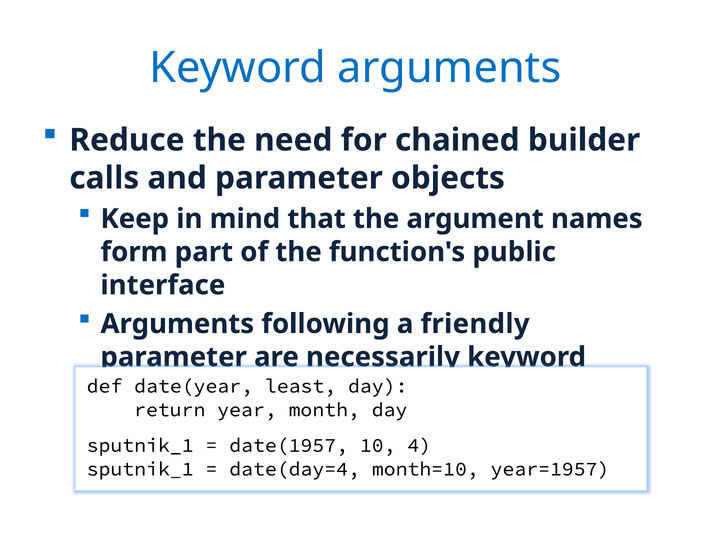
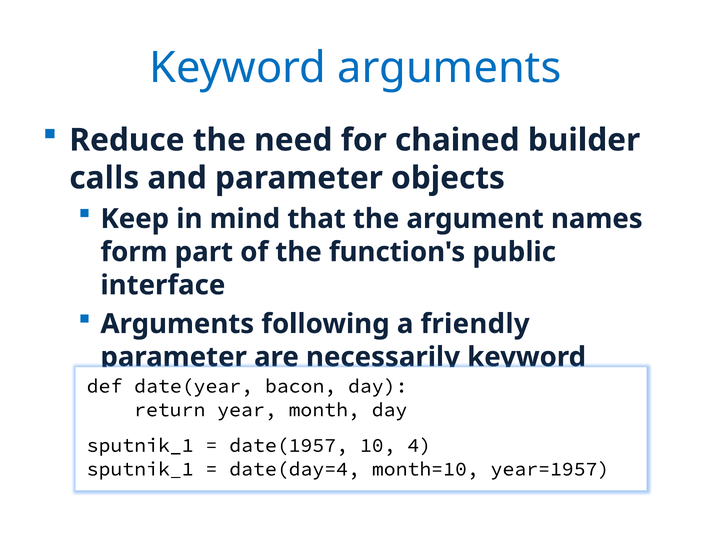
least: least -> bacon
